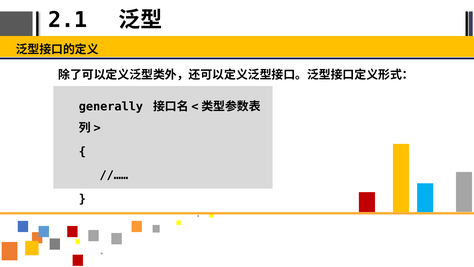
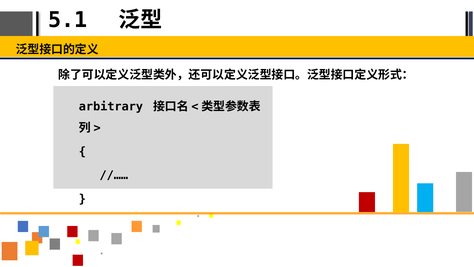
2.1: 2.1 -> 5.1
generally: generally -> arbitrary
